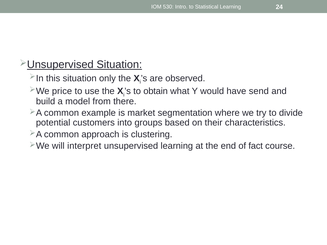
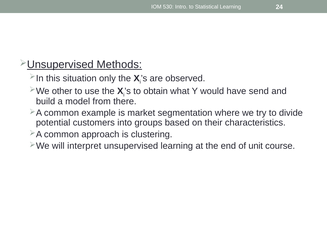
Situation at (119, 65): Situation -> Methods
price: price -> other
fact: fact -> unit
